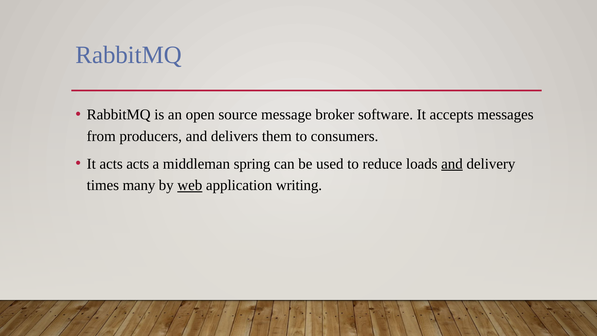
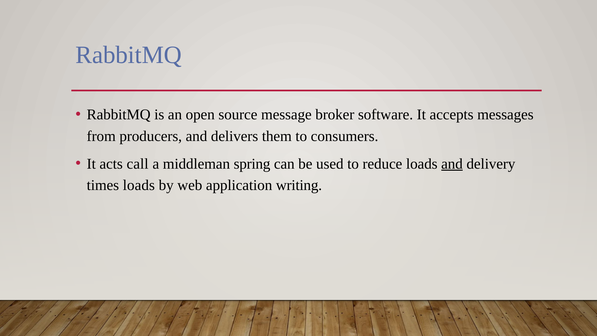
acts acts: acts -> call
times many: many -> loads
web underline: present -> none
